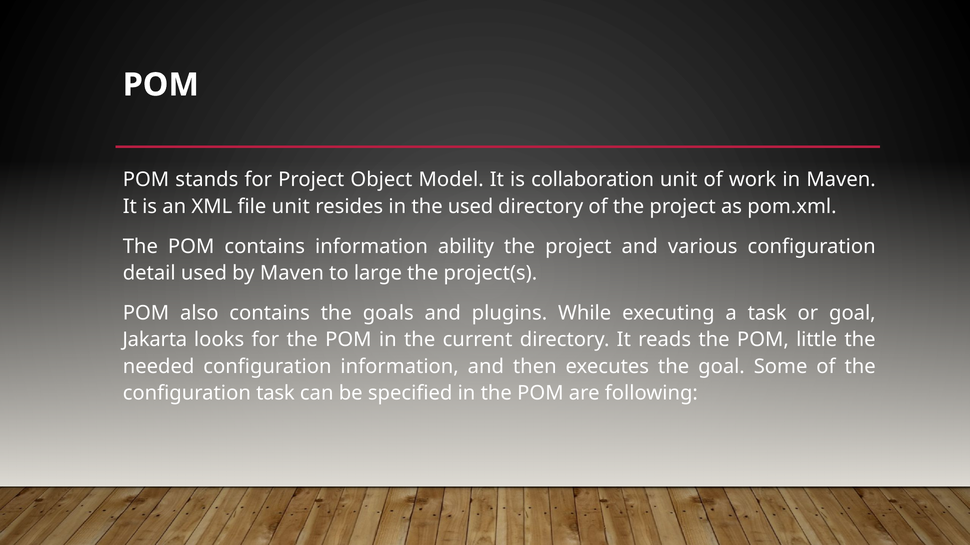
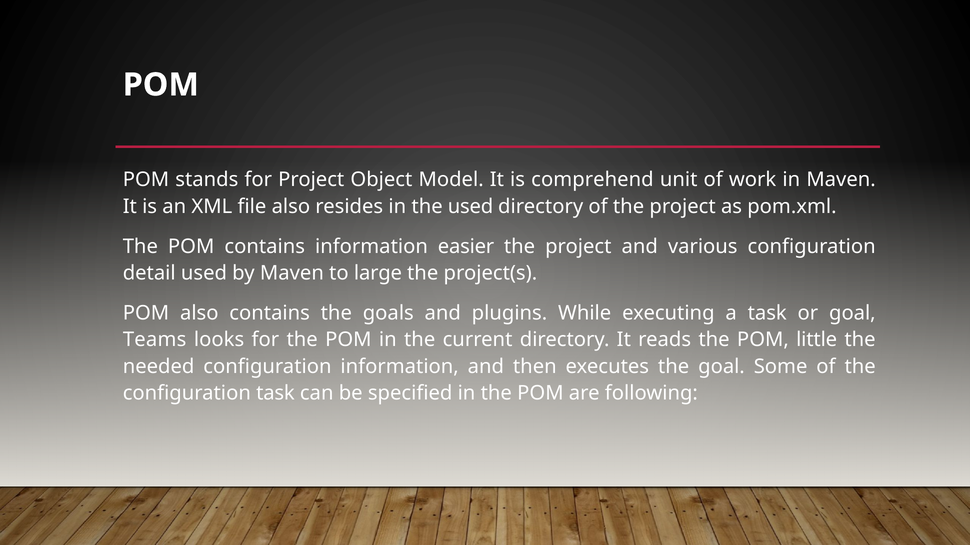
collaboration: collaboration -> comprehend
file unit: unit -> also
ability: ability -> easier
Jakarta: Jakarta -> Teams
